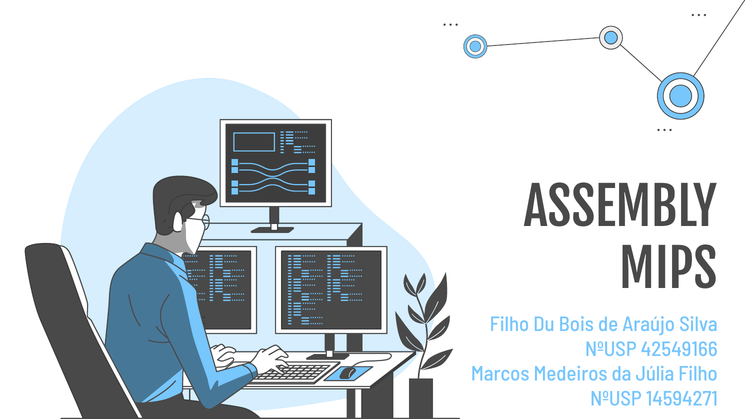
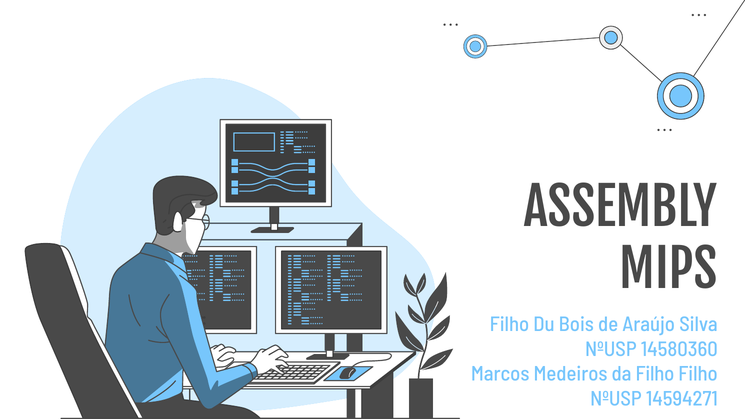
42549166: 42549166 -> 14580360
da Júlia: Júlia -> Filho
